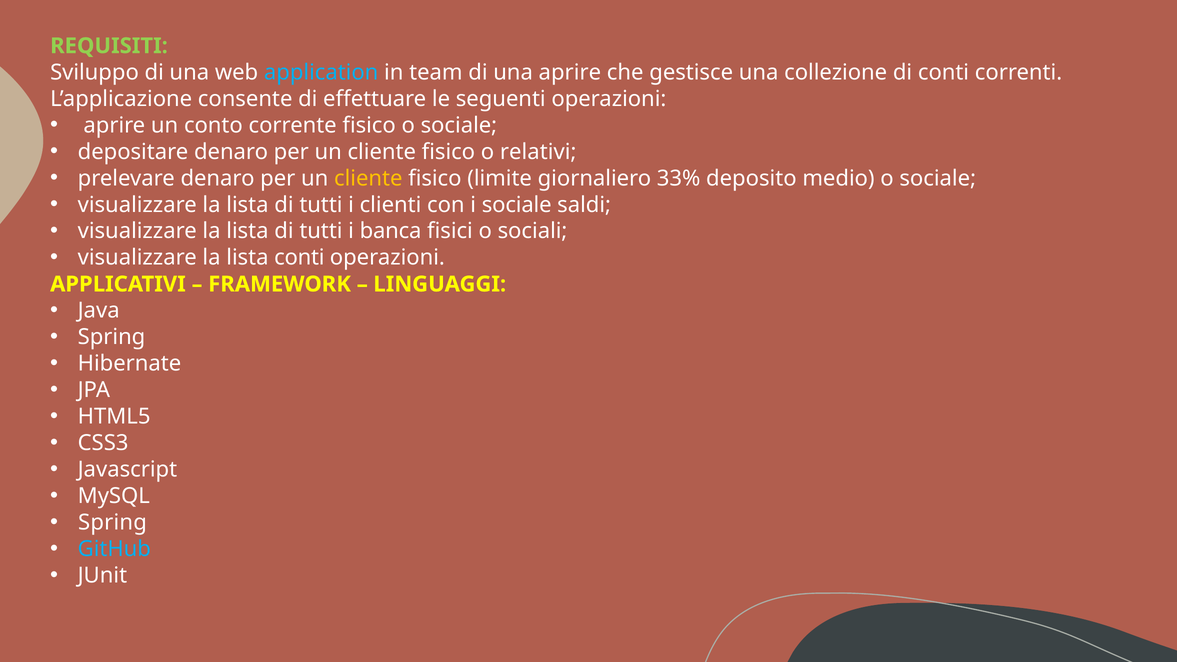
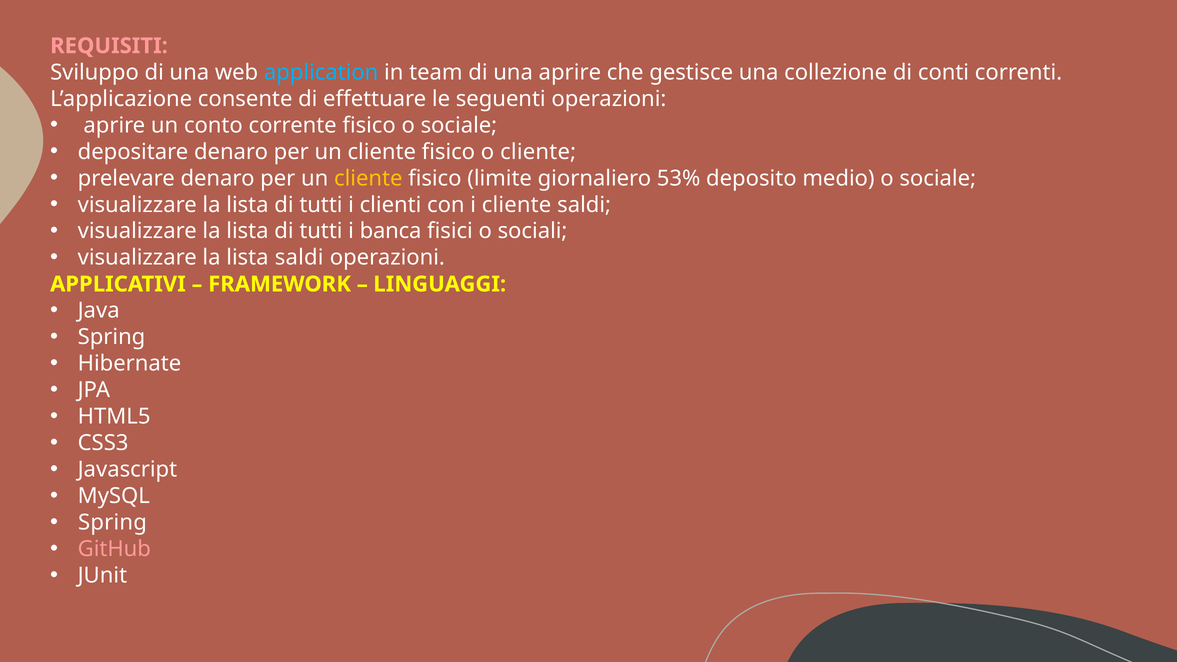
REQUISITI colour: light green -> pink
o relativi: relativi -> cliente
33%: 33% -> 53%
i sociale: sociale -> cliente
lista conti: conti -> saldi
GitHub colour: light blue -> pink
